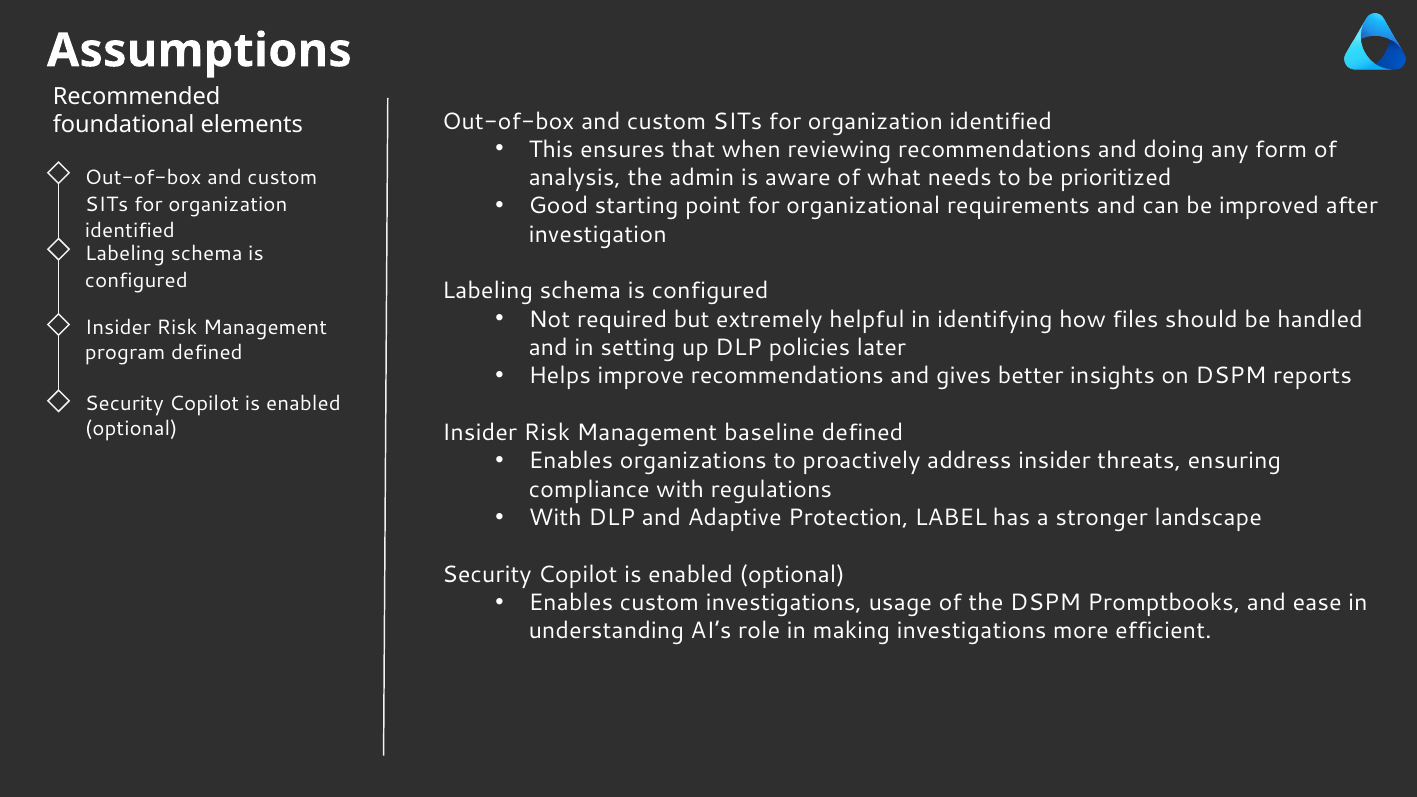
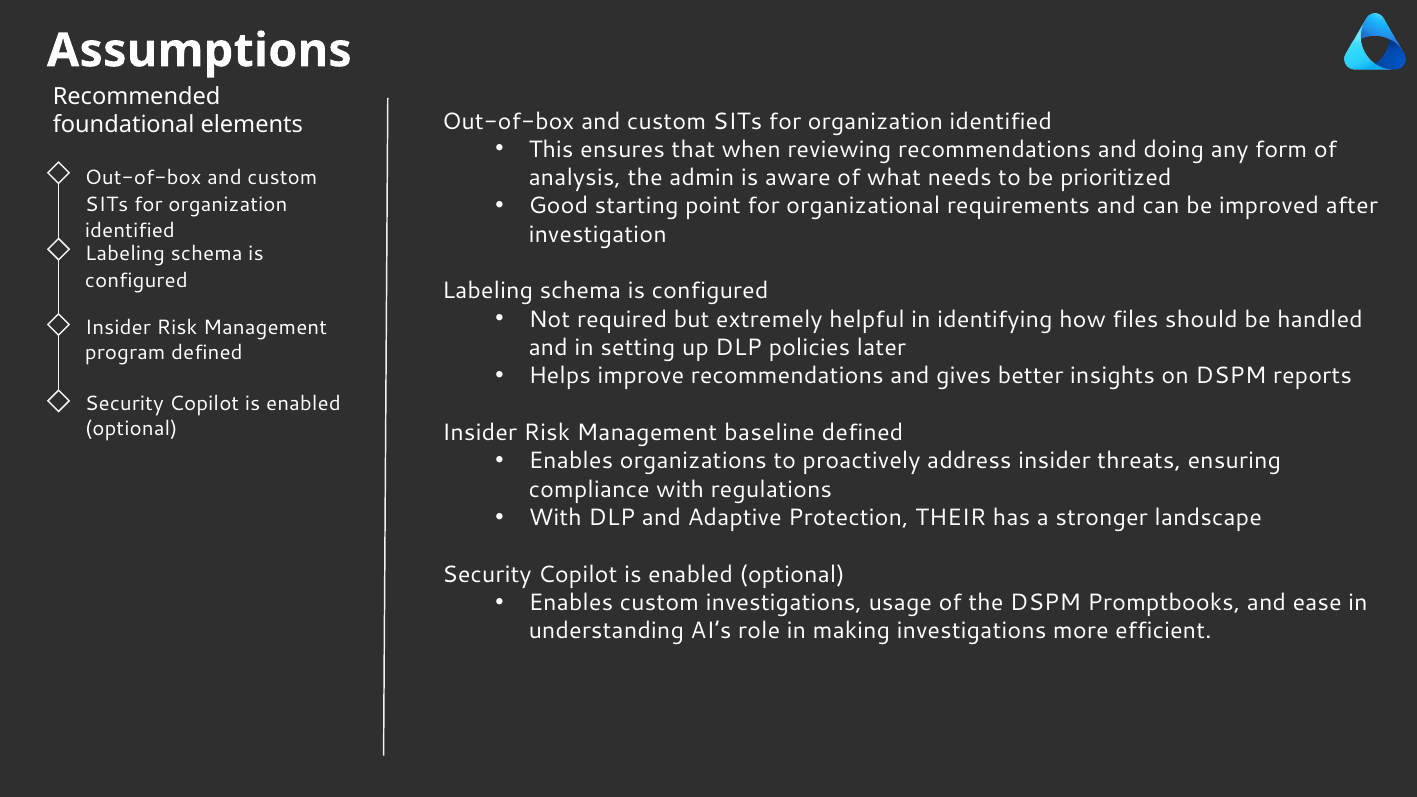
LABEL: LABEL -> THEIR
